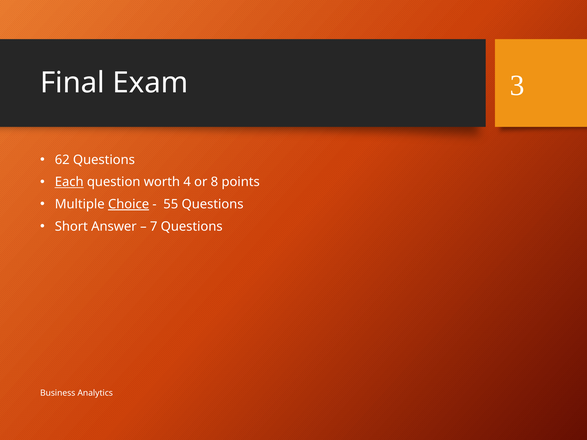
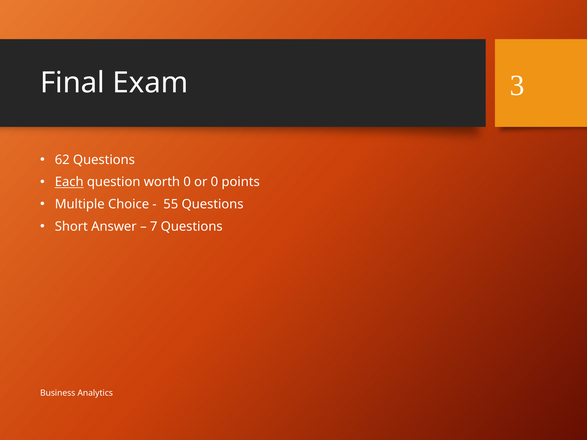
worth 4: 4 -> 0
or 8: 8 -> 0
Choice underline: present -> none
